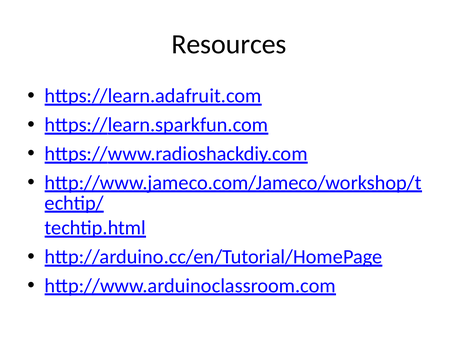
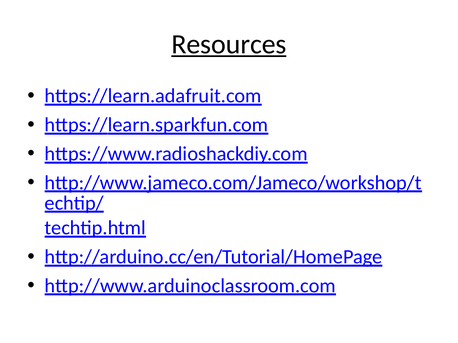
Resources underline: none -> present
